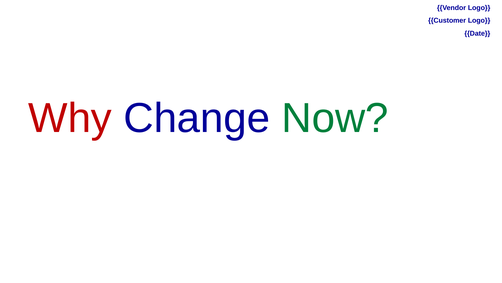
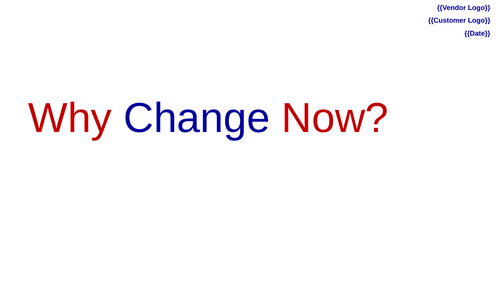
Now colour: green -> red
